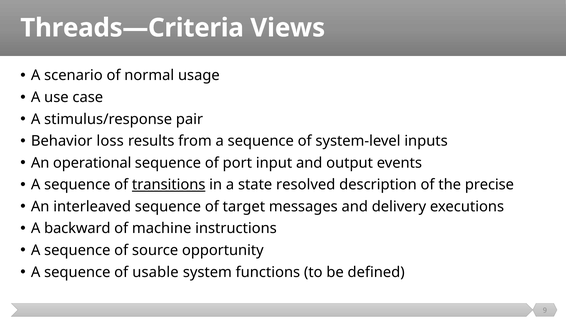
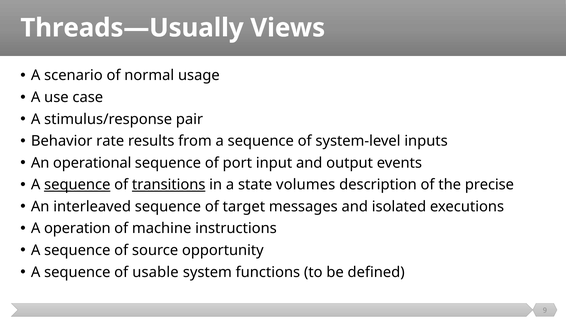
Threads—Criteria: Threads—Criteria -> Threads—Usually
loss: loss -> rate
sequence at (77, 184) underline: none -> present
resolved: resolved -> volumes
delivery: delivery -> isolated
backward: backward -> operation
